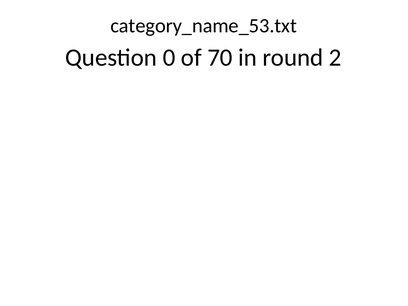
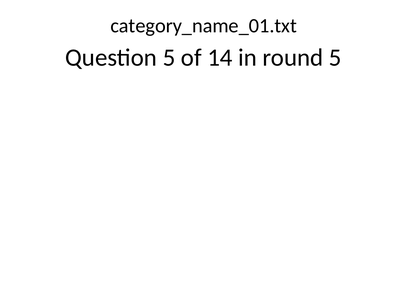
category_name_53.txt: category_name_53.txt -> category_name_01.txt
Question 0: 0 -> 5
70: 70 -> 14
round 2: 2 -> 5
